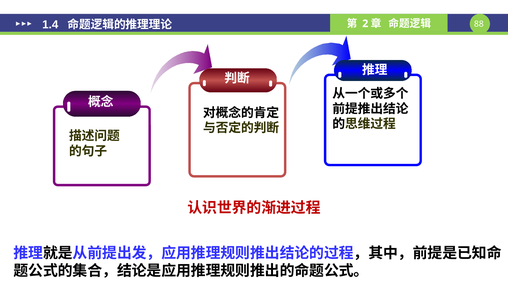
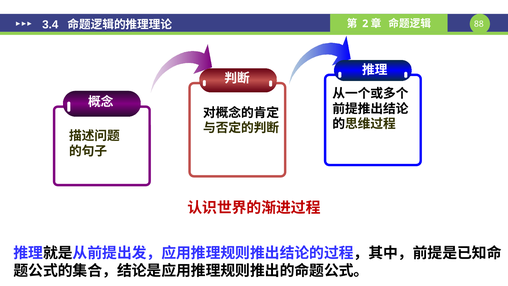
1.4: 1.4 -> 3.4
